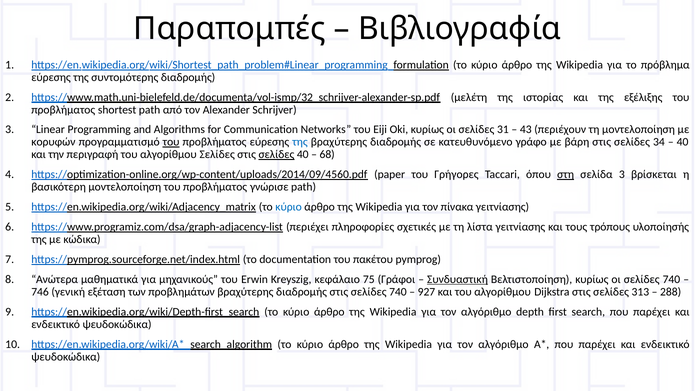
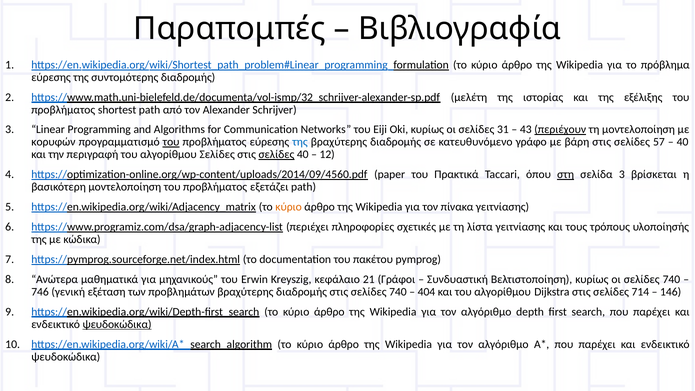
περιέχουν underline: none -> present
34: 34 -> 57
68: 68 -> 12
Γρήγορες: Γρήγορες -> Πρακτικά
γνώρισε: γνώρισε -> εξετάζει
κύριο at (289, 207) colour: blue -> orange
75: 75 -> 21
Συνδυαστική underline: present -> none
927: 927 -> 404
313: 313 -> 714
288: 288 -> 146
ψευδοκώδικα at (117, 324) underline: none -> present
